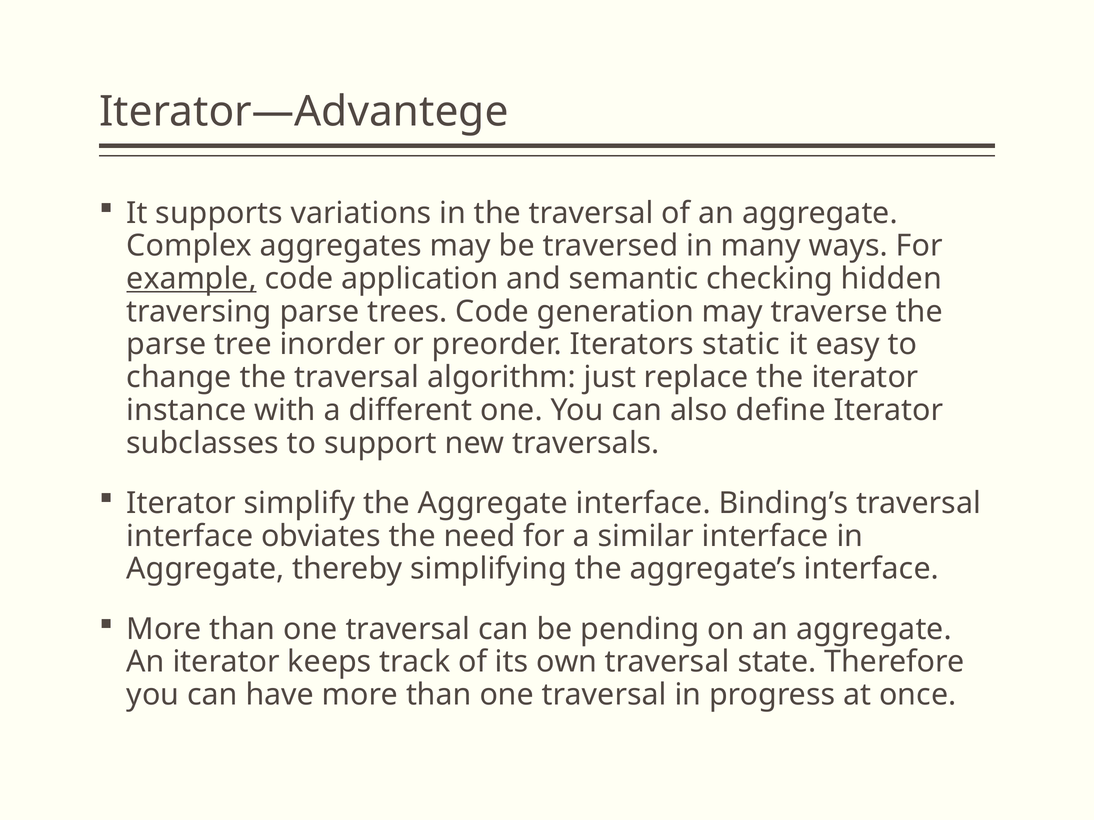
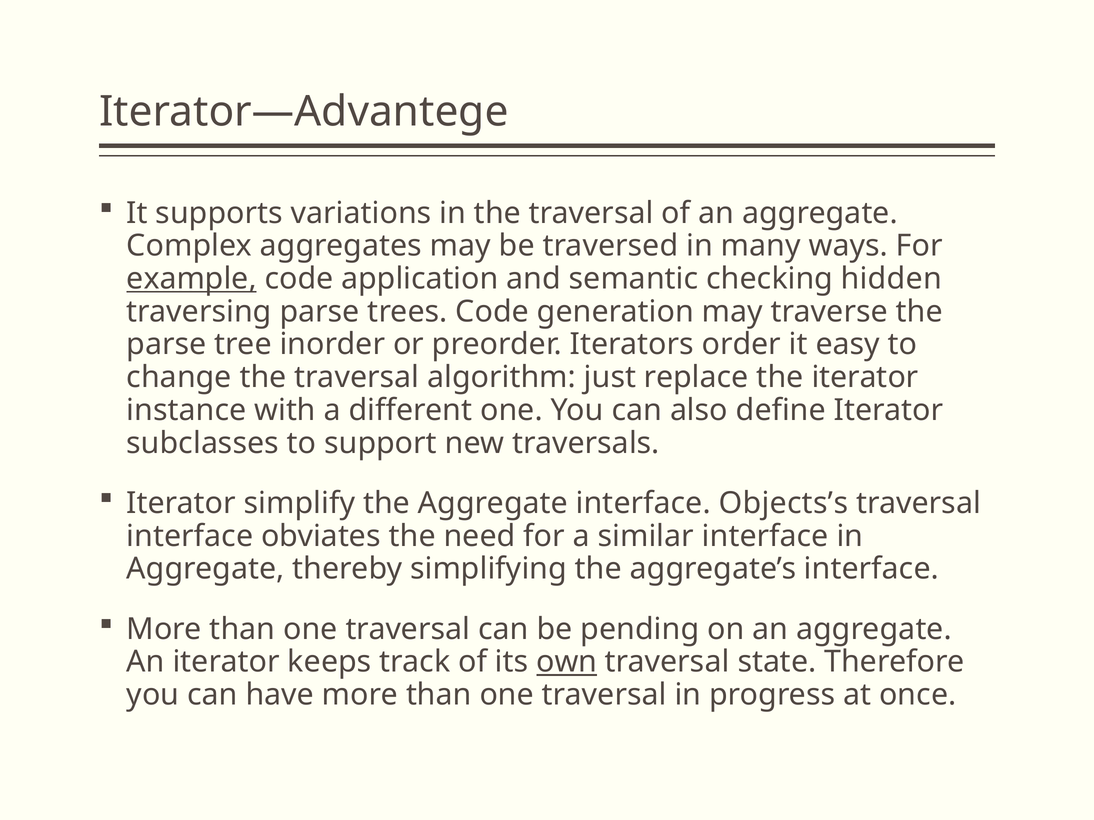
static: static -> order
Binding’s: Binding’s -> Objects’s
own underline: none -> present
